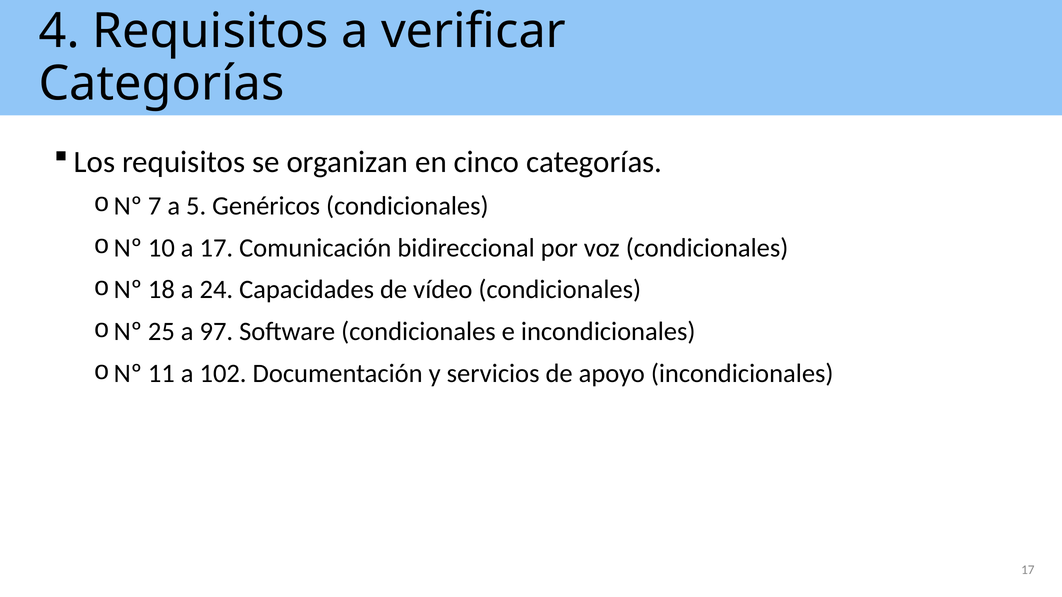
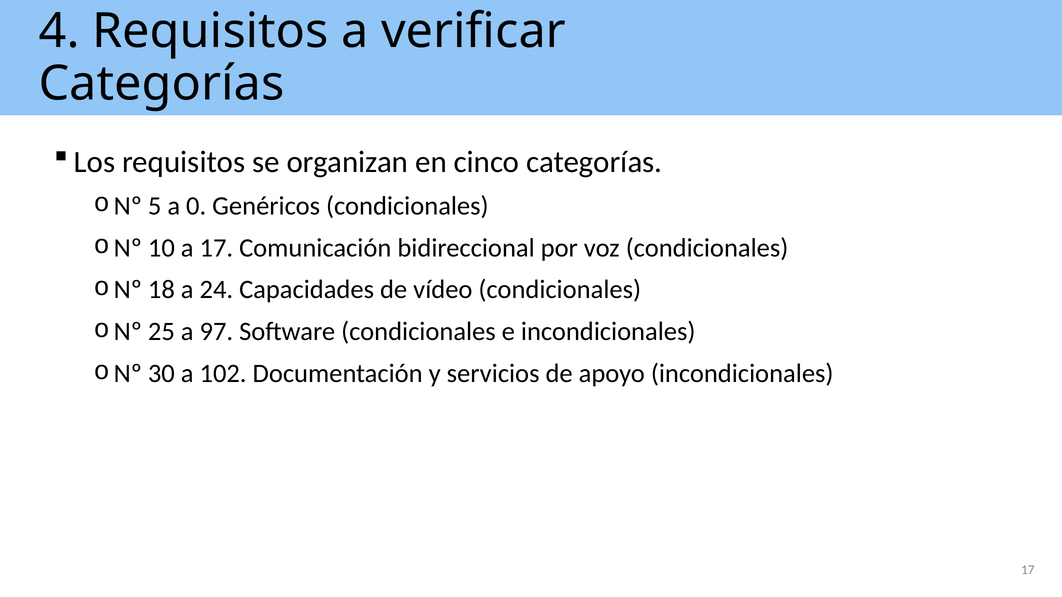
7: 7 -> 5
5: 5 -> 0
11: 11 -> 30
